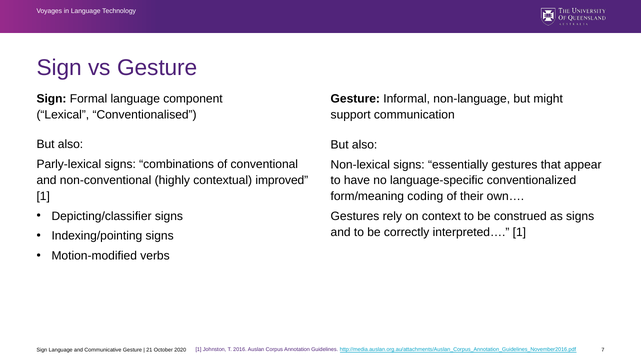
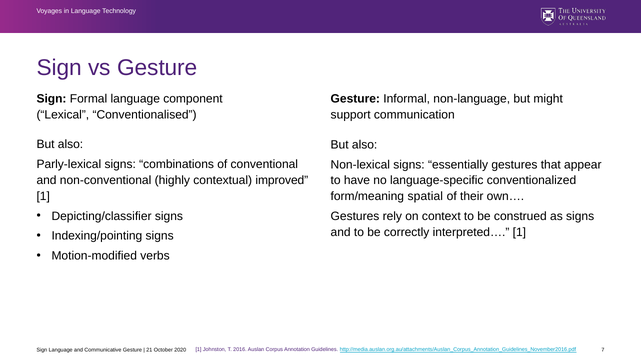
coding: coding -> spatial
